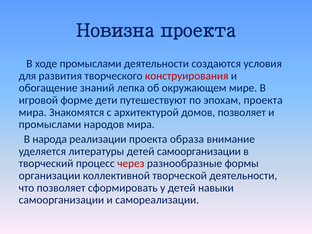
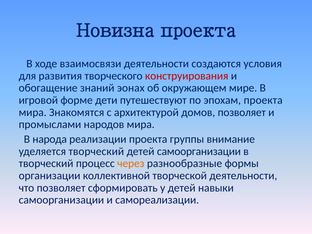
ходе промыслами: промыслами -> взаимосвязи
лепка: лепка -> эонах
образа: образа -> группы
уделяется литературы: литературы -> творческий
через colour: red -> orange
